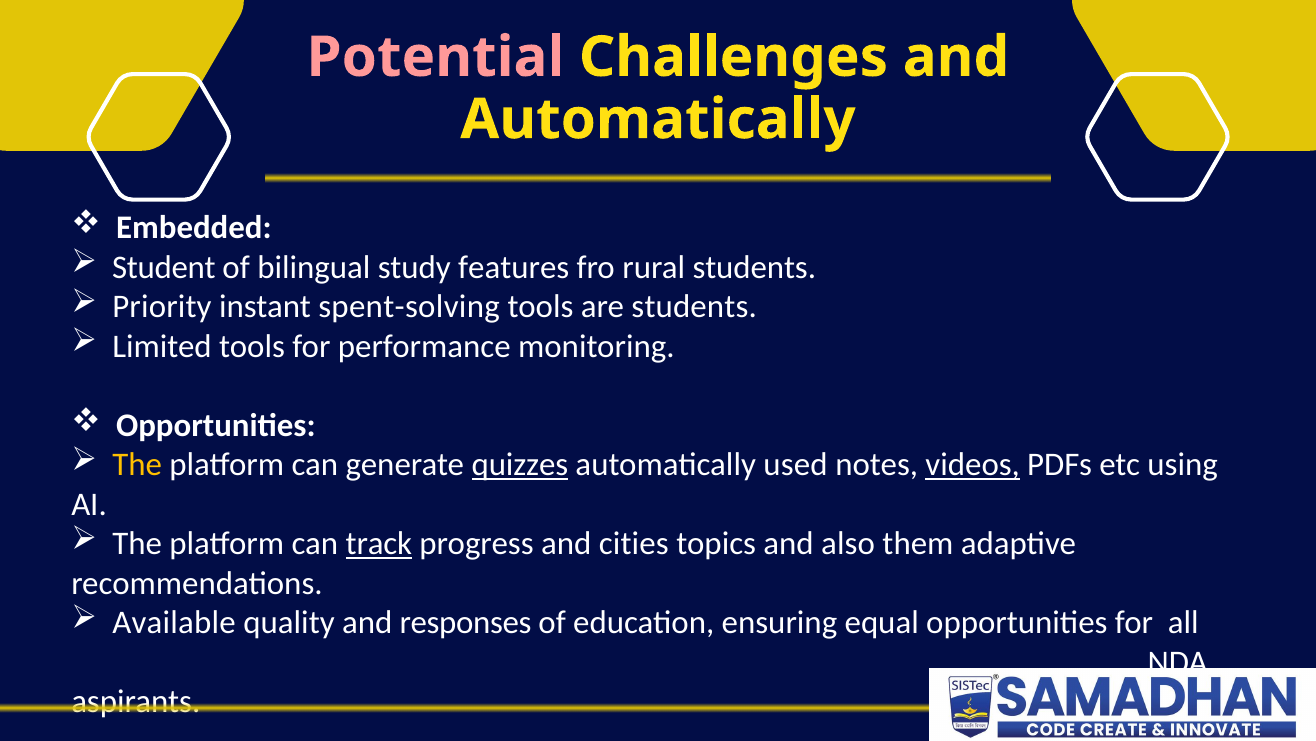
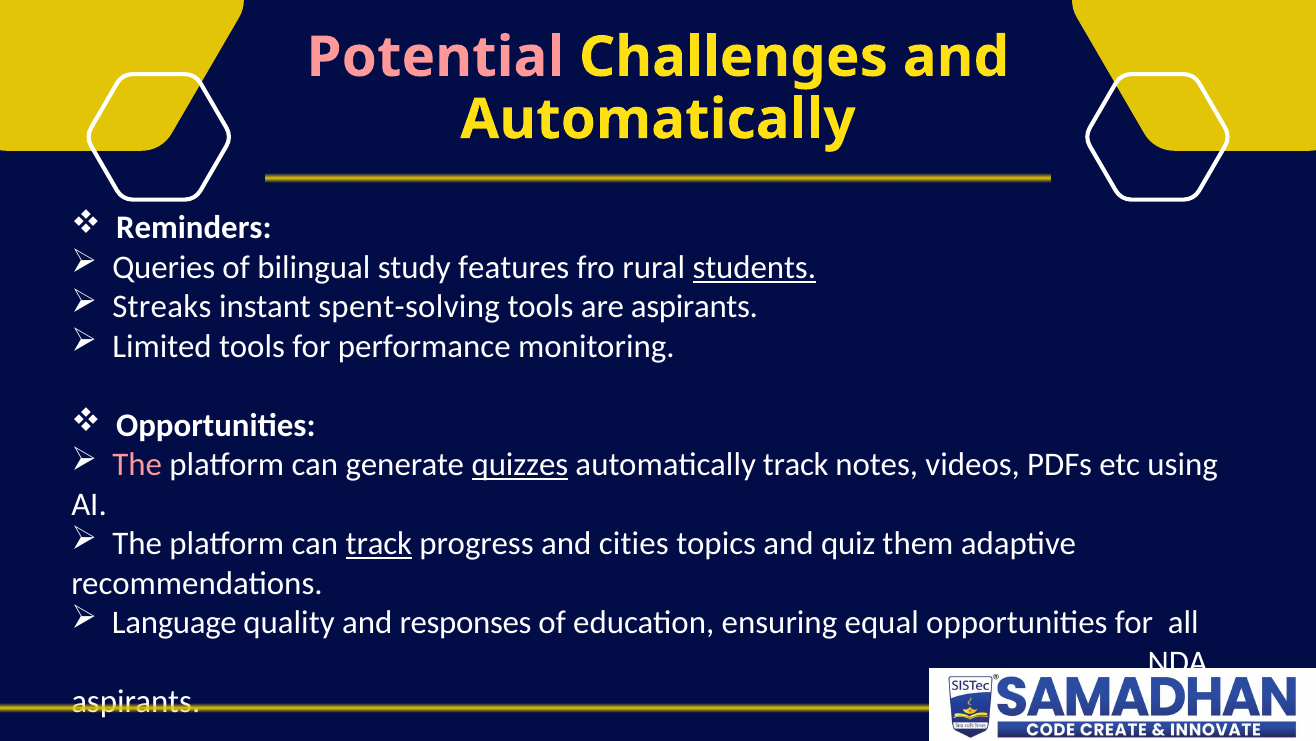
Embedded: Embedded -> Reminders
Student: Student -> Queries
students at (754, 267) underline: none -> present
Priority: Priority -> Streaks
are students: students -> aspirants
The at (137, 465) colour: yellow -> pink
automatically used: used -> track
videos underline: present -> none
also: also -> quiz
Available: Available -> Language
